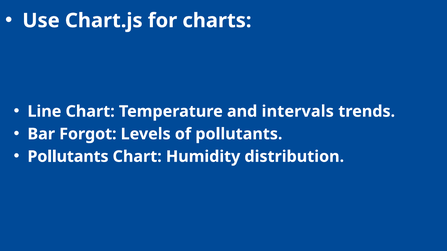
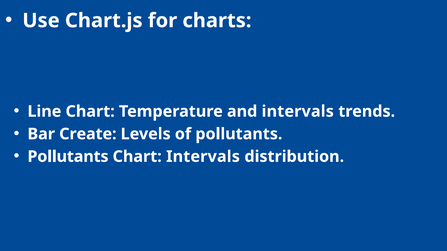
Forgot: Forgot -> Create
Chart Humidity: Humidity -> Intervals
